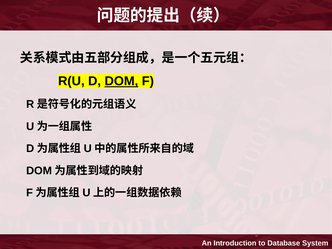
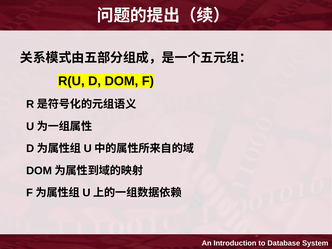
DOM underline: present -> none
